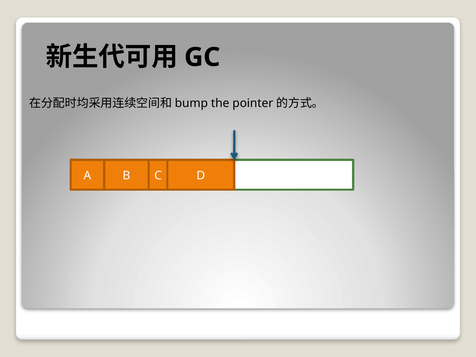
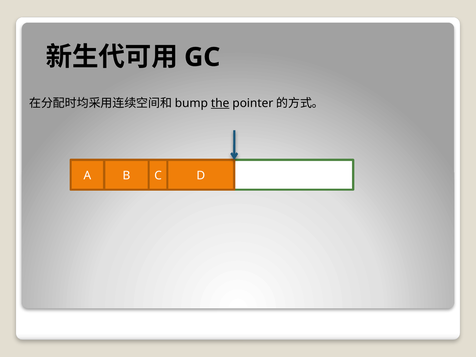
the underline: none -> present
